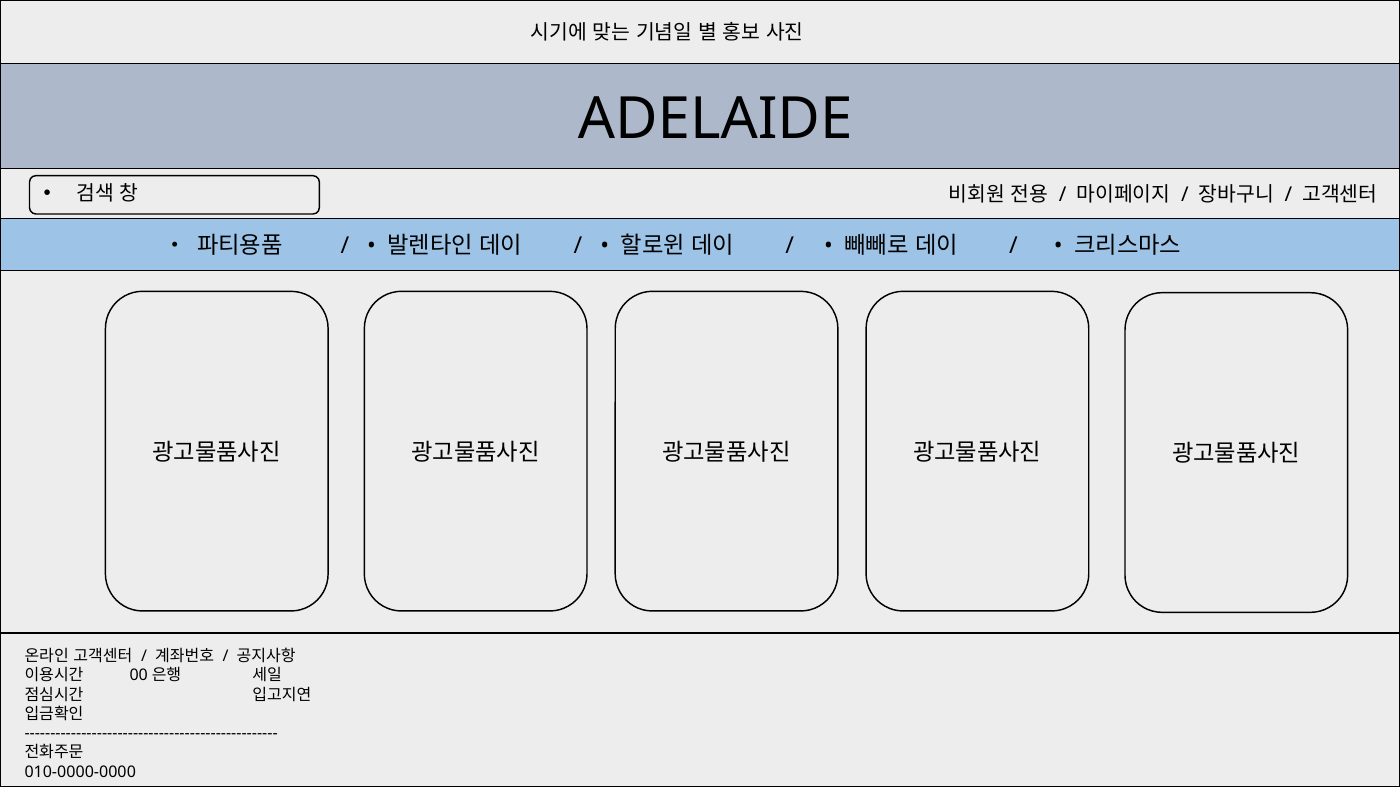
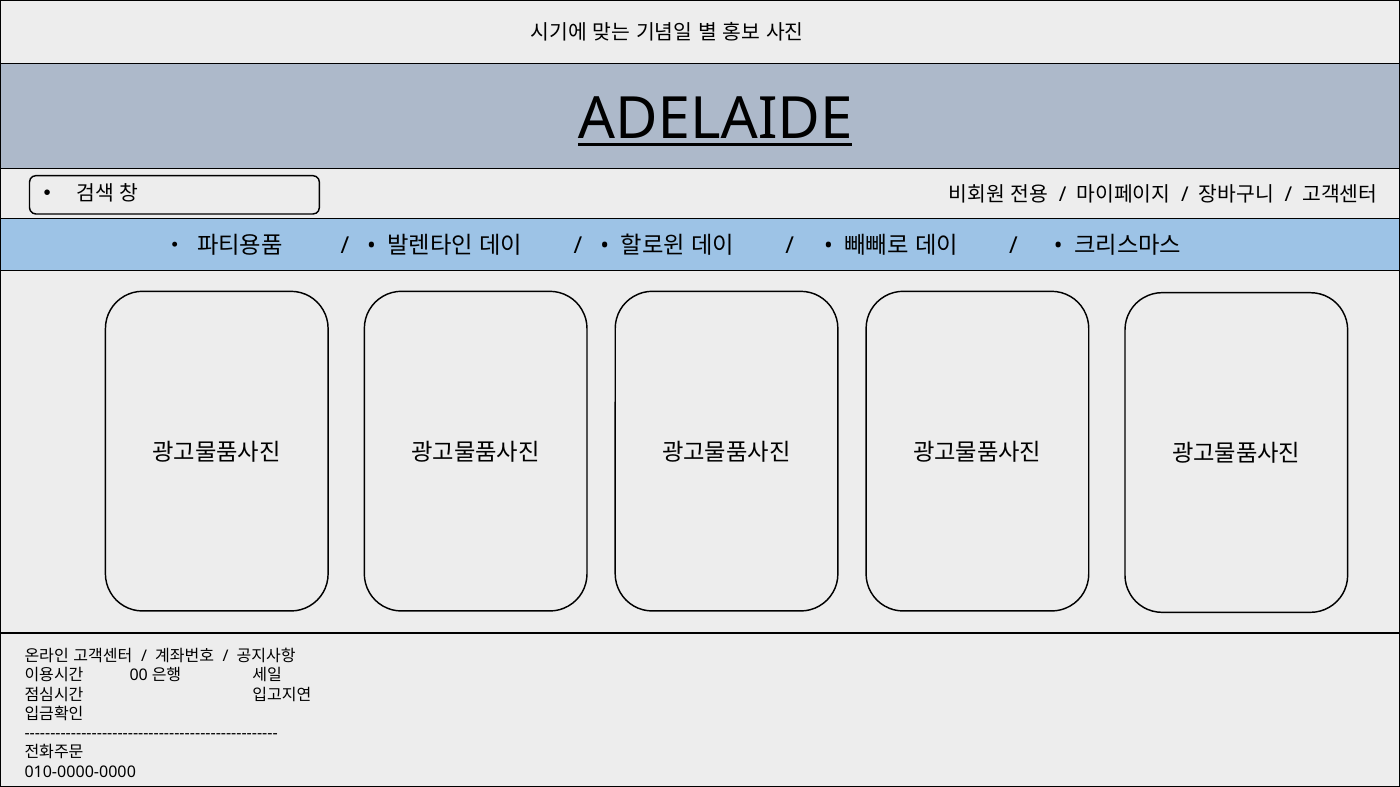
ADELAIDE underline: none -> present
